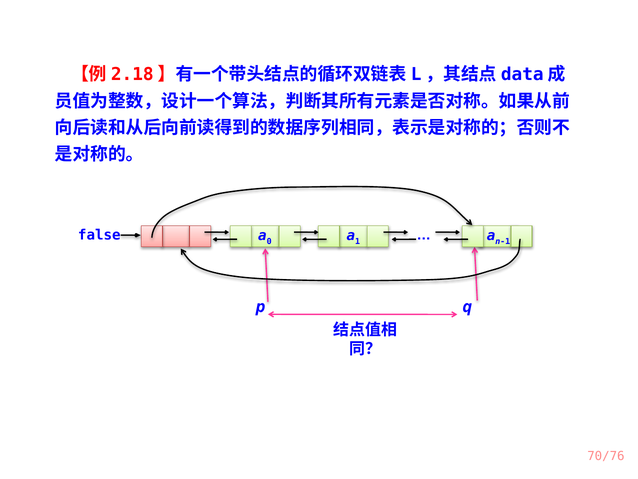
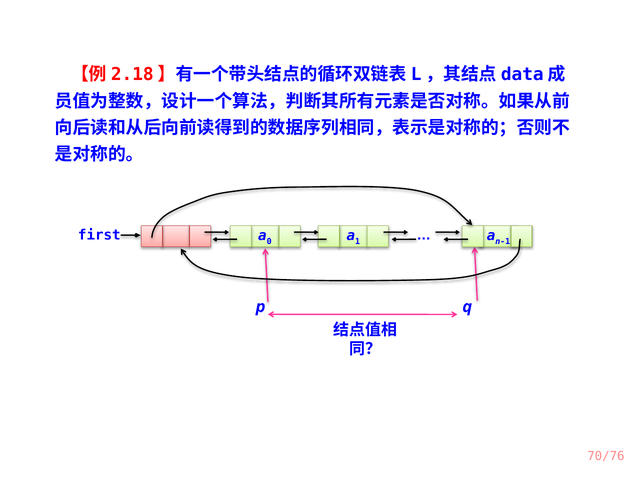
false: false -> first
